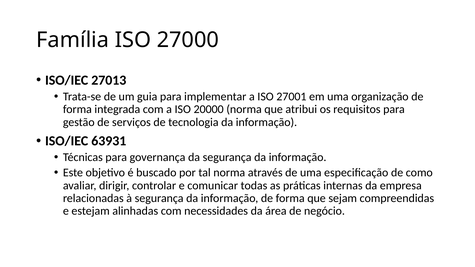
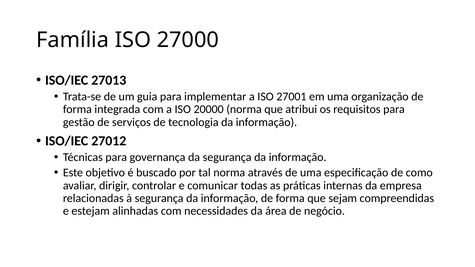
63931: 63931 -> 27012
